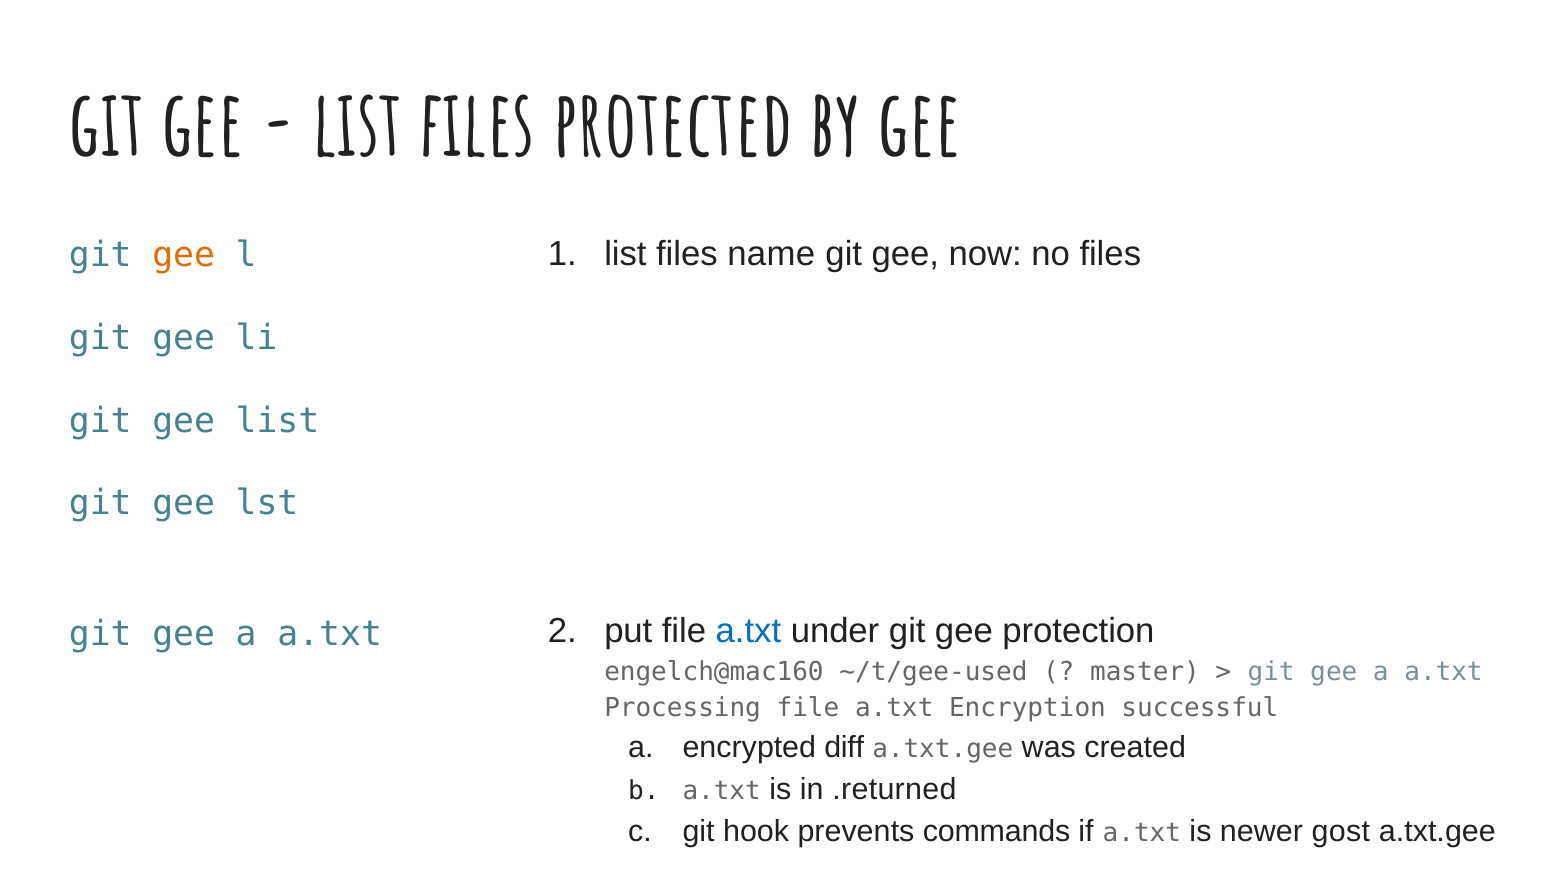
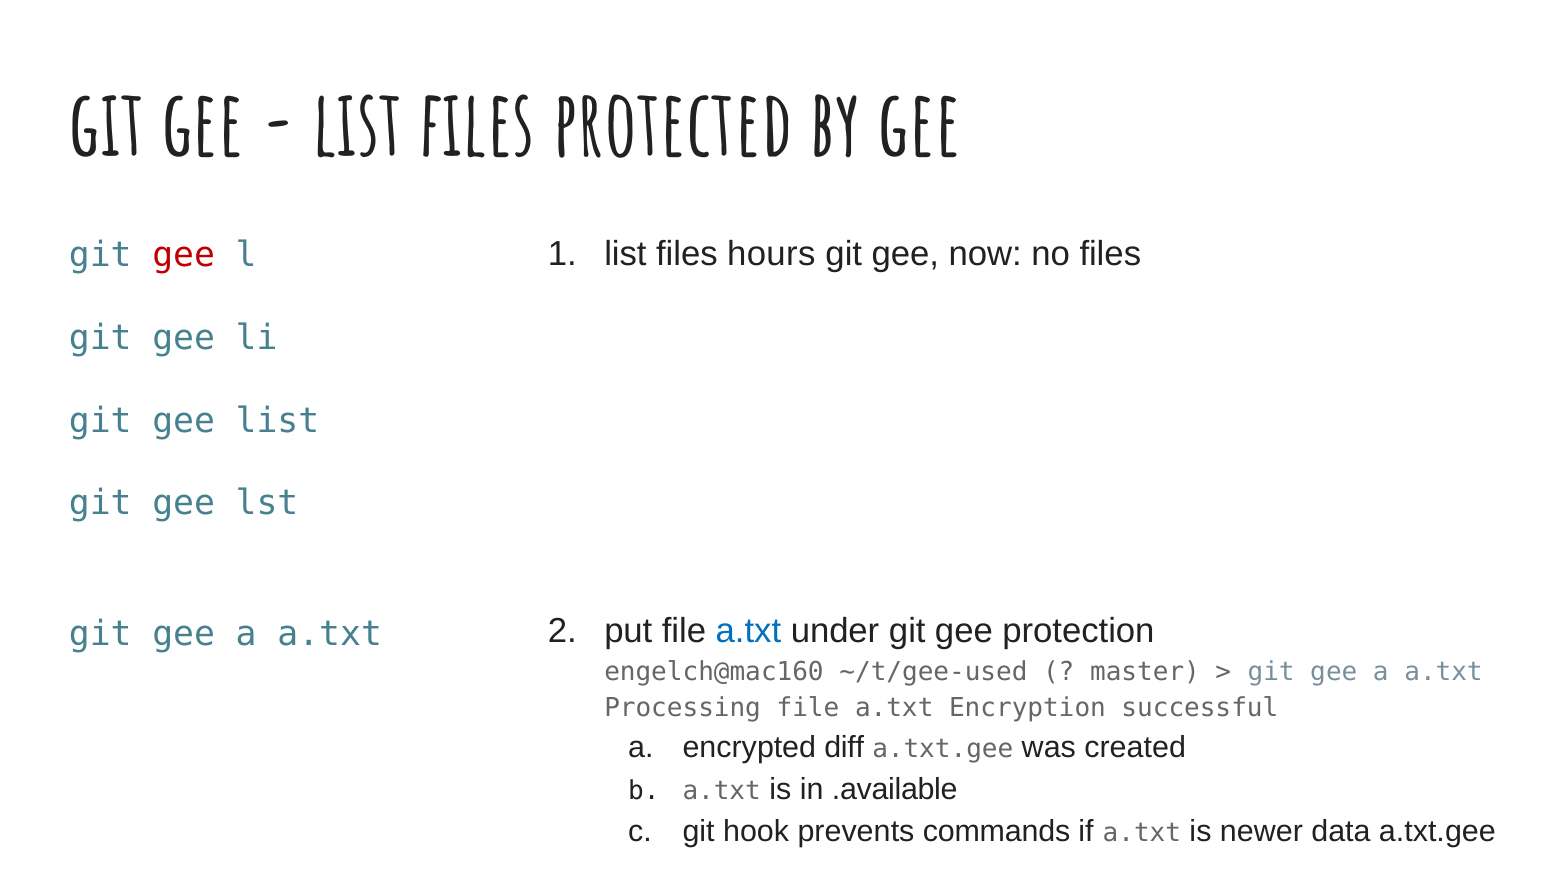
name: name -> hours
gee at (184, 255) colour: orange -> red
.returned: .returned -> .available
gost: gost -> data
